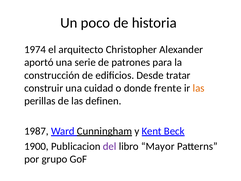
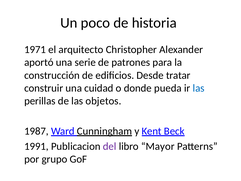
1974: 1974 -> 1971
frente: frente -> pueda
las at (199, 88) colour: orange -> blue
definen: definen -> objetos
1900: 1900 -> 1991
